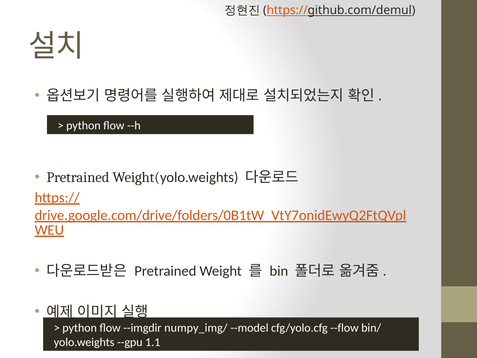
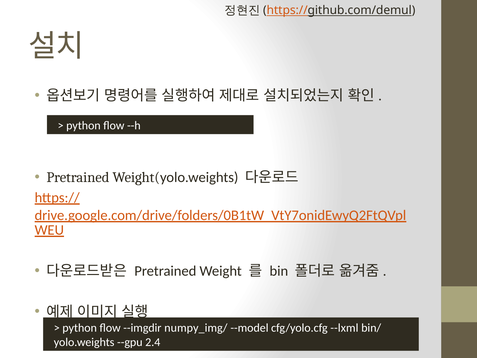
--flow: --flow -> --lxml
1.1: 1.1 -> 2.4
